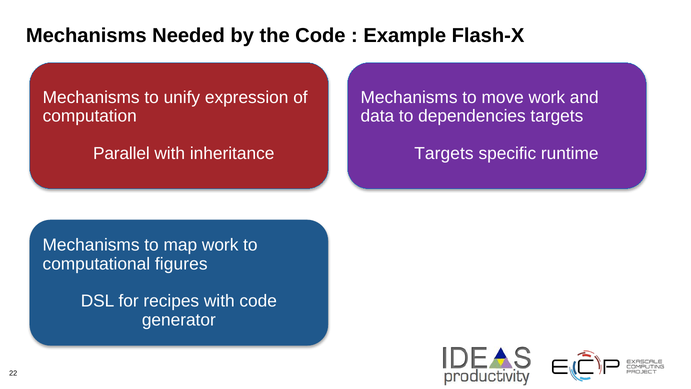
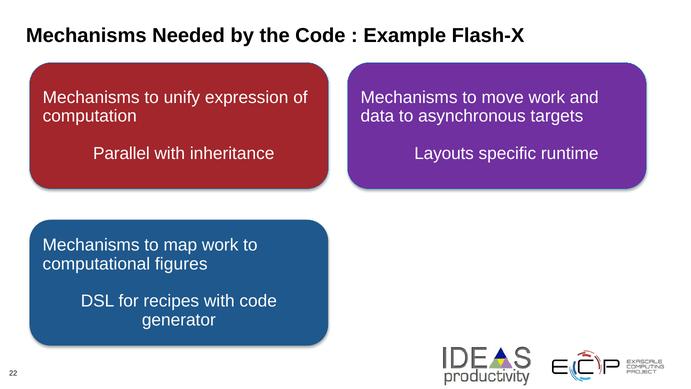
dependencies: dependencies -> asynchronous
Targets at (444, 154): Targets -> Layouts
